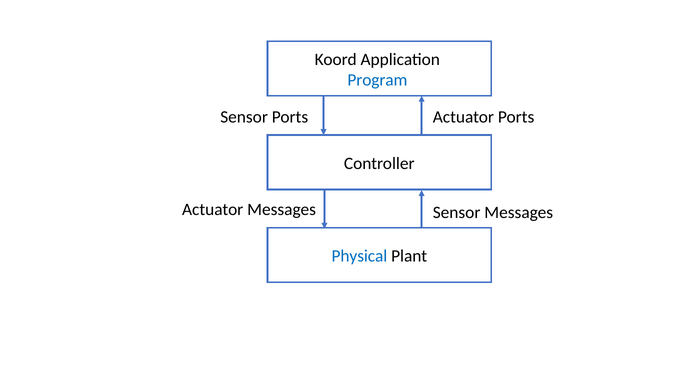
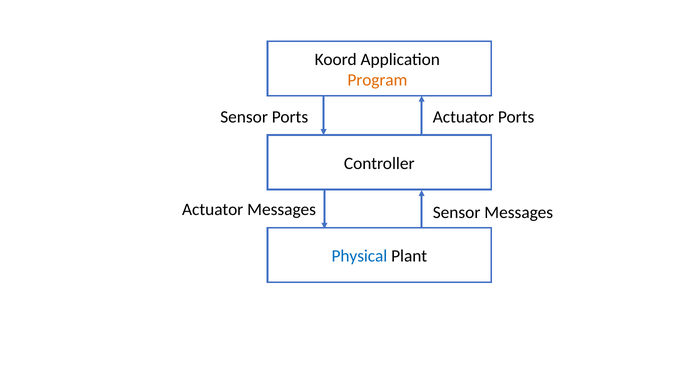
Program colour: blue -> orange
